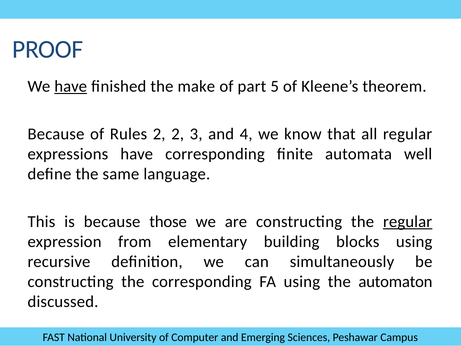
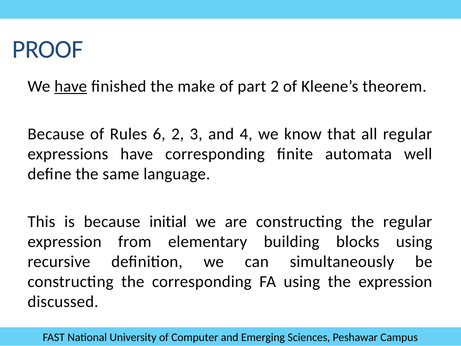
part 5: 5 -> 2
Rules 2: 2 -> 6
those: those -> initial
regular at (408, 222) underline: present -> none
the automaton: automaton -> expression
